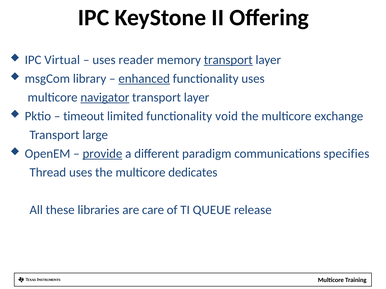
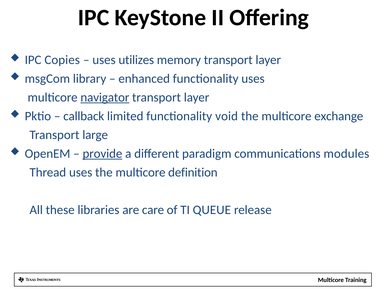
Virtual: Virtual -> Copies
reader: reader -> utilizes
transport at (228, 60) underline: present -> none
enhanced underline: present -> none
timeout: timeout -> callback
specifies: specifies -> modules
dedicates: dedicates -> definition
